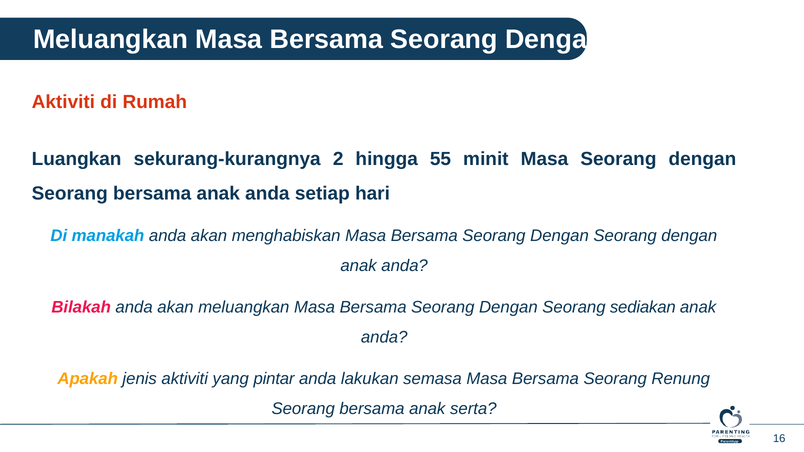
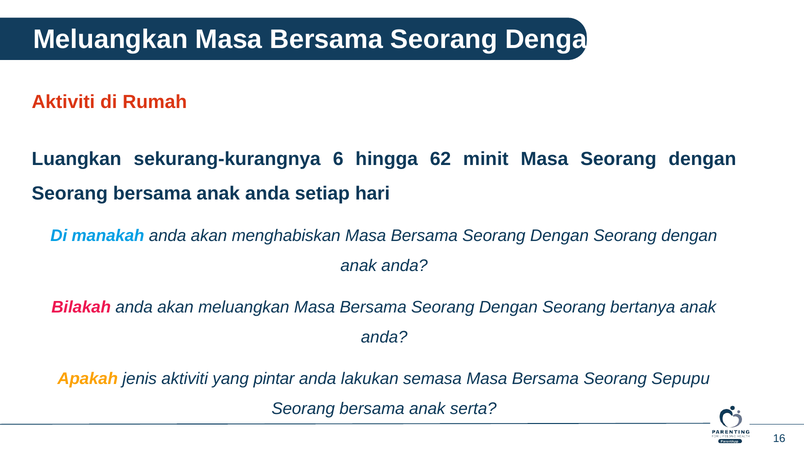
2: 2 -> 6
55: 55 -> 62
sediakan: sediakan -> bertanya
Renung: Renung -> Sepupu
